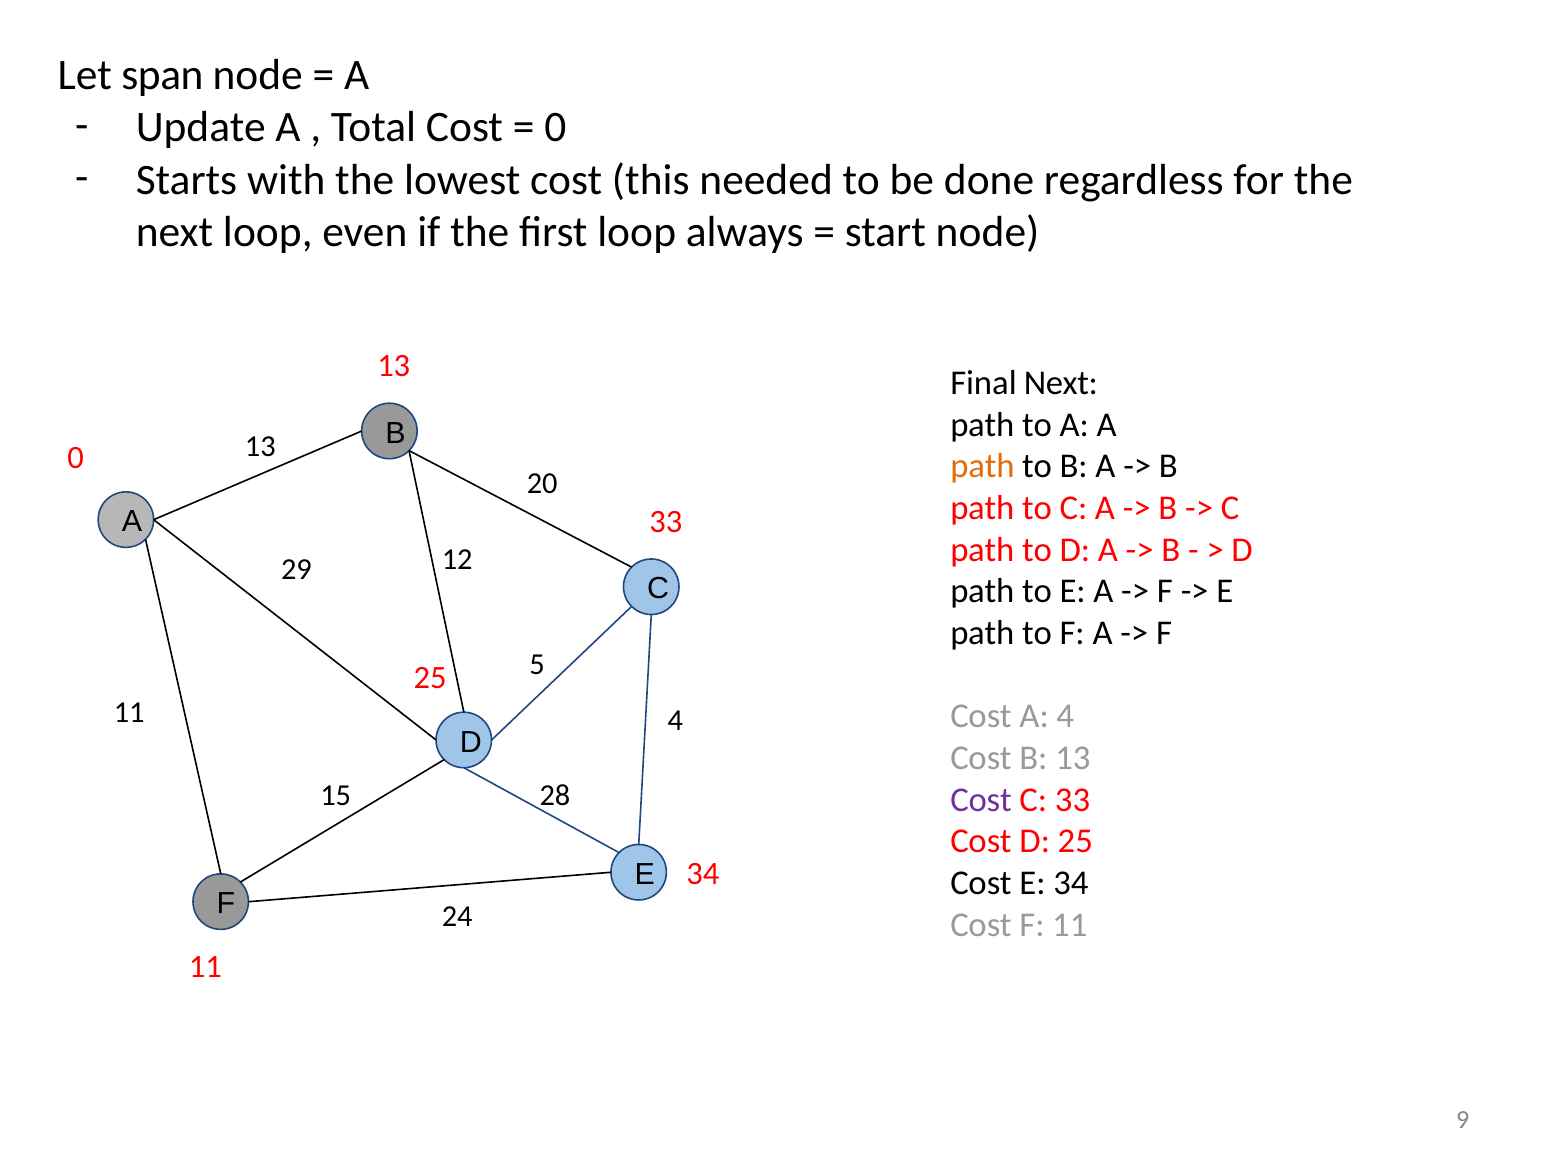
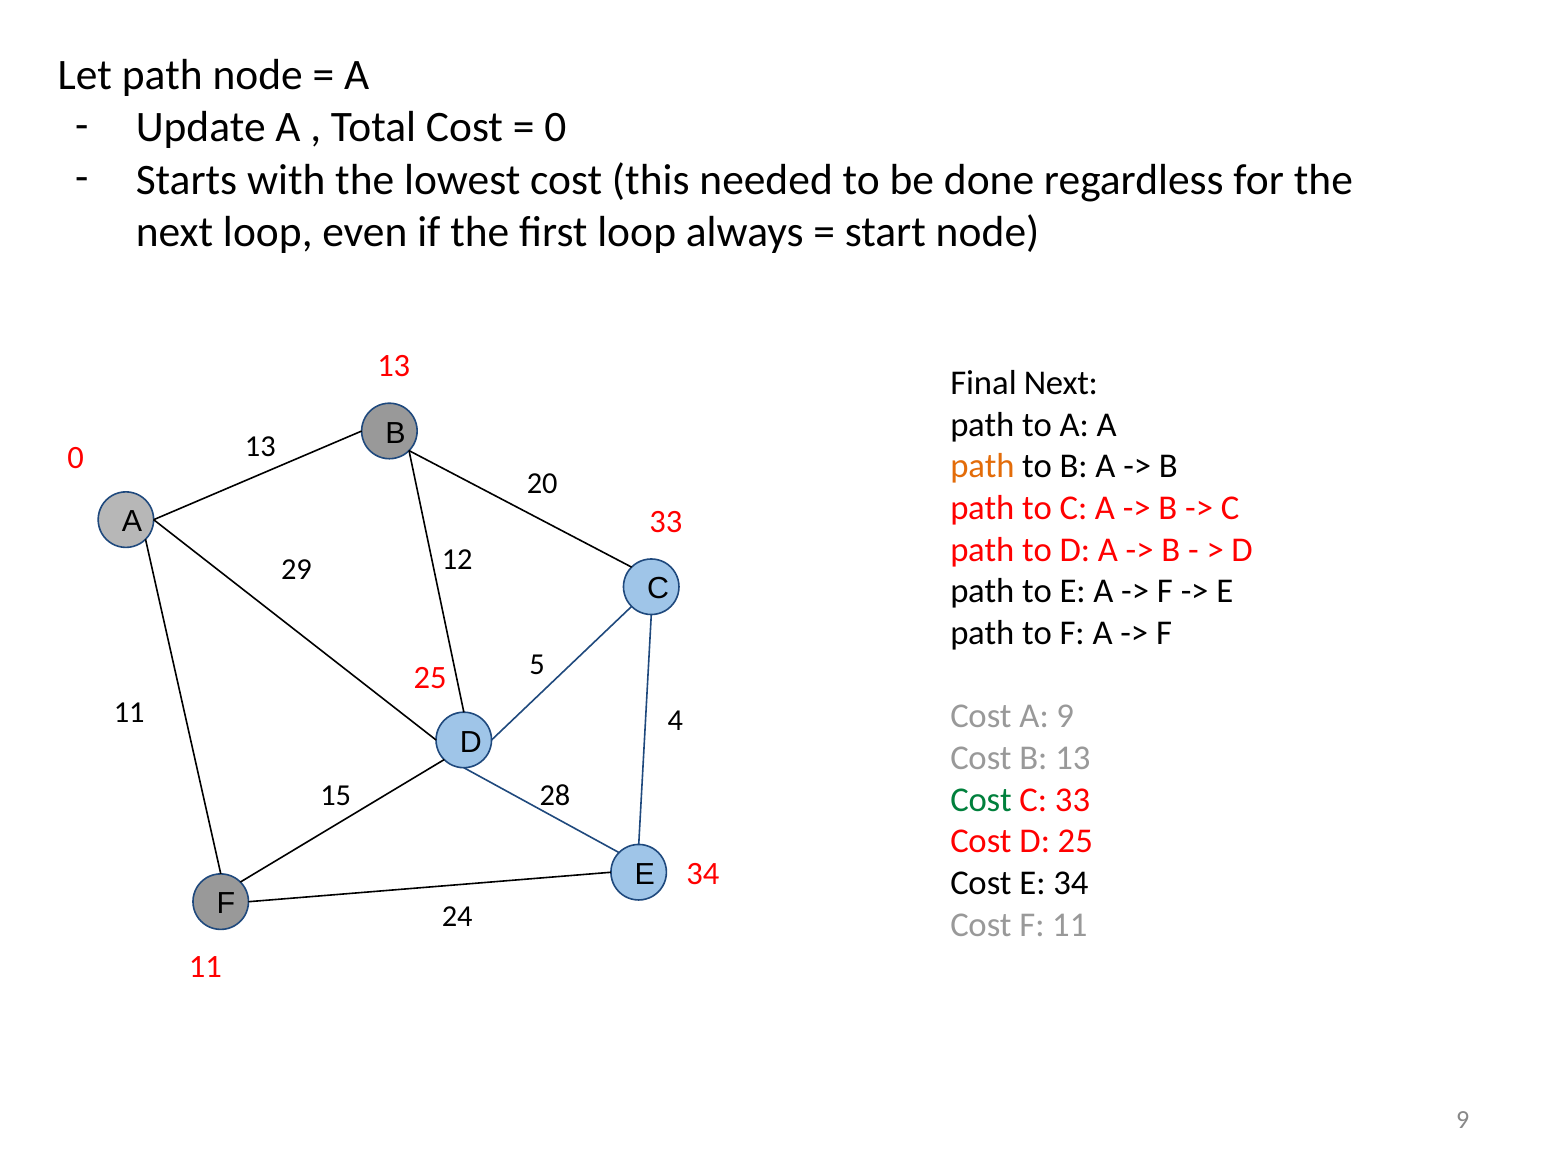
Let span: span -> path
A 4: 4 -> 9
Cost at (981, 799) colour: purple -> green
